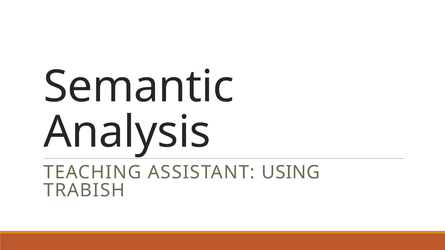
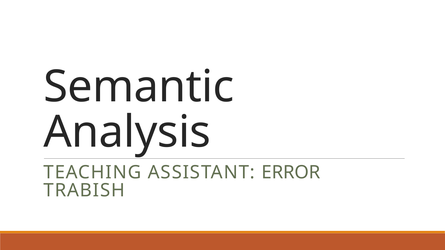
USING: USING -> ERROR
